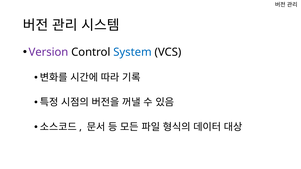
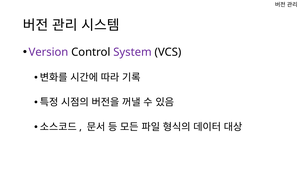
System colour: blue -> purple
